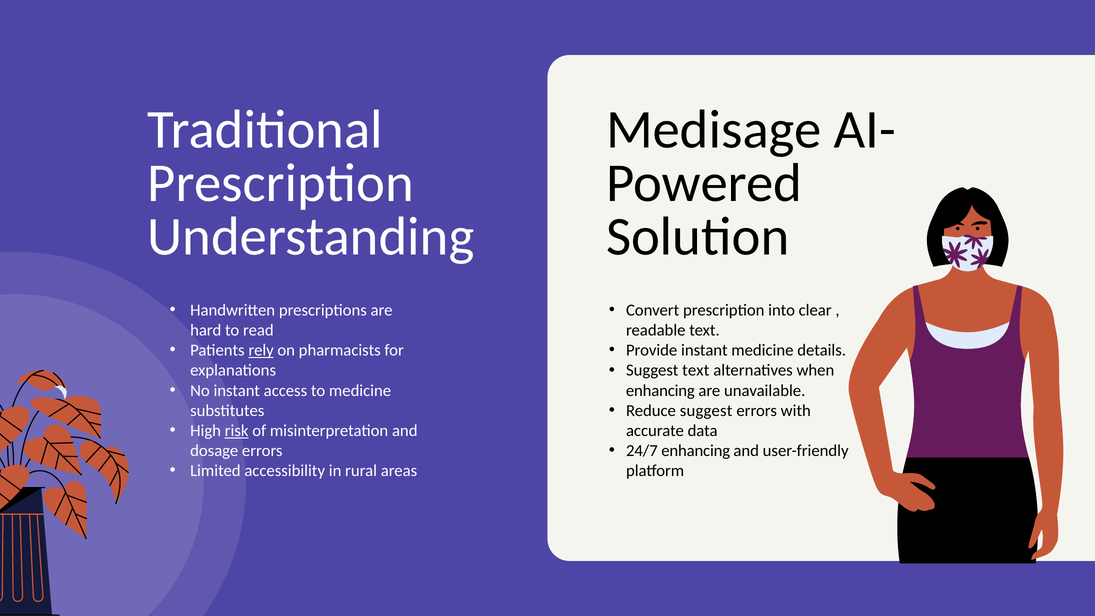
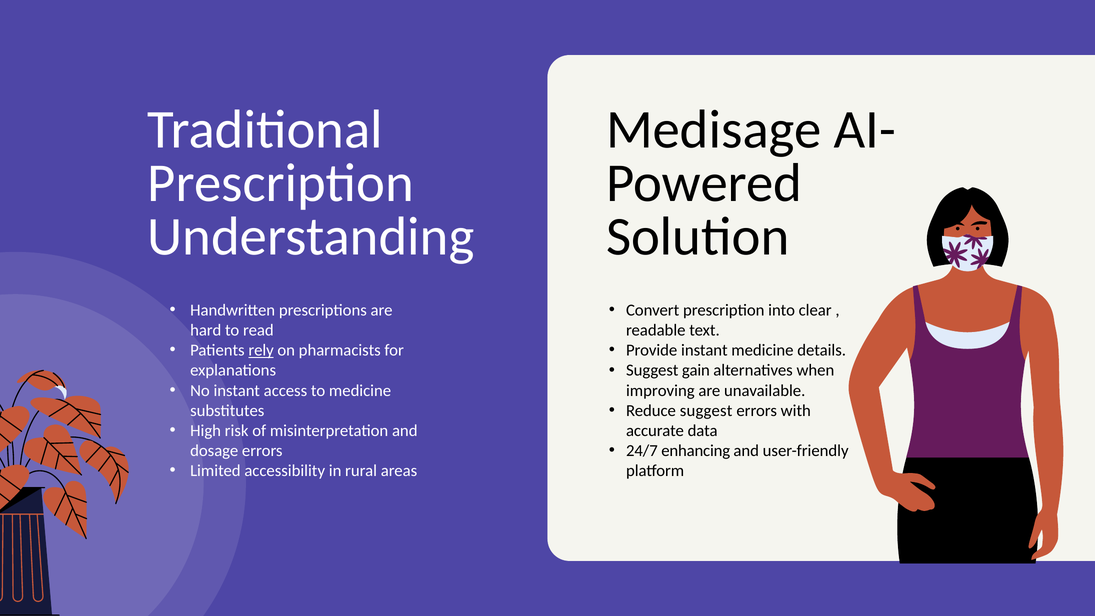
Suggest text: text -> gain
enhancing at (660, 390): enhancing -> improving
risk underline: present -> none
